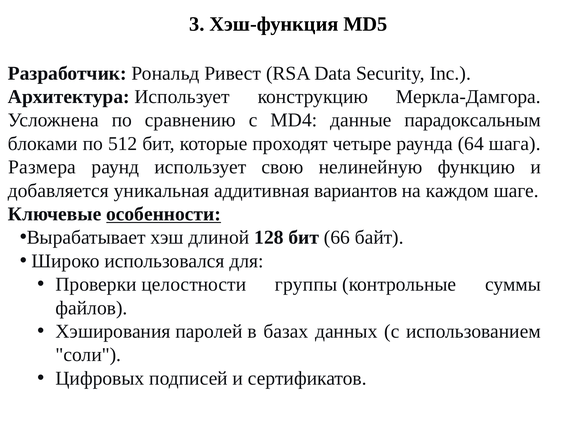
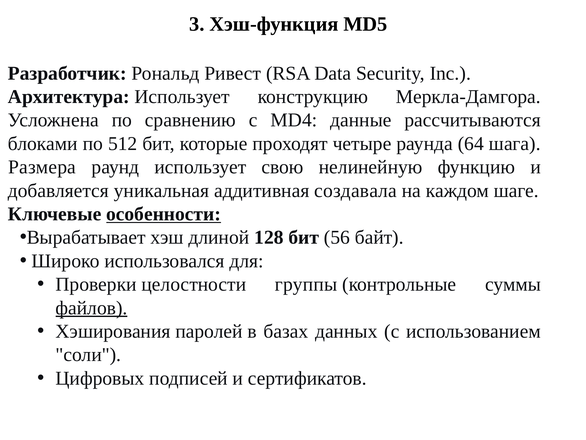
парадоксальным: парадоксальным -> рассчитываются
вариантов: вариантов -> создавала
66: 66 -> 56
файлов underline: none -> present
